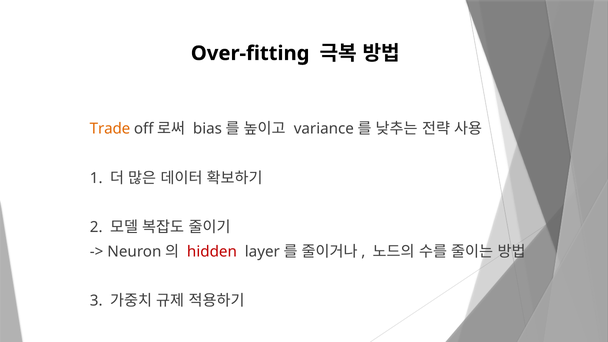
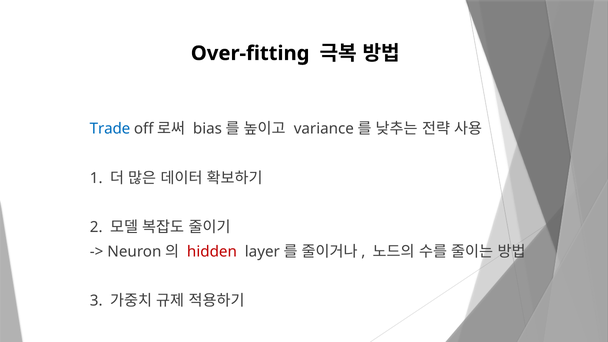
Trade colour: orange -> blue
